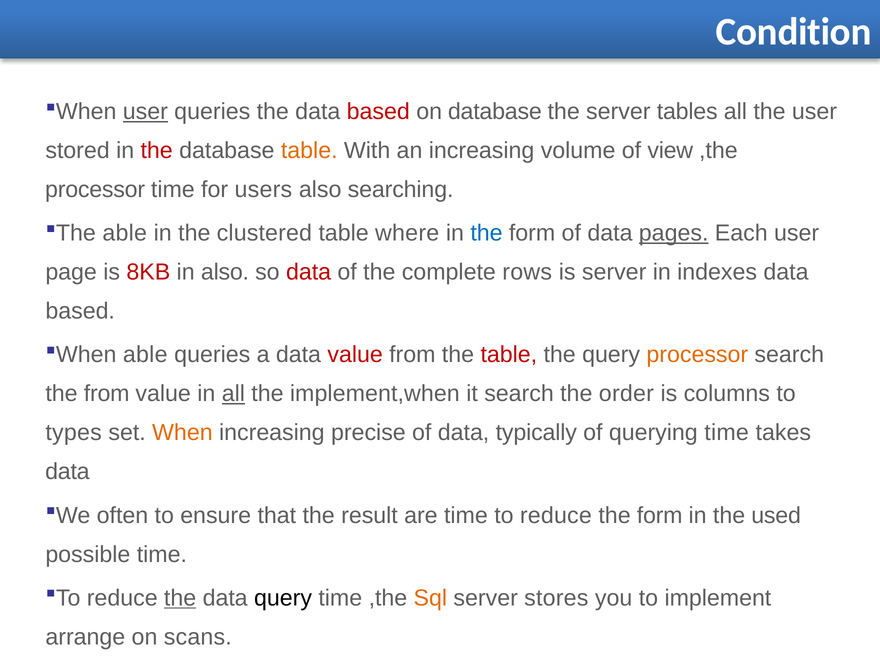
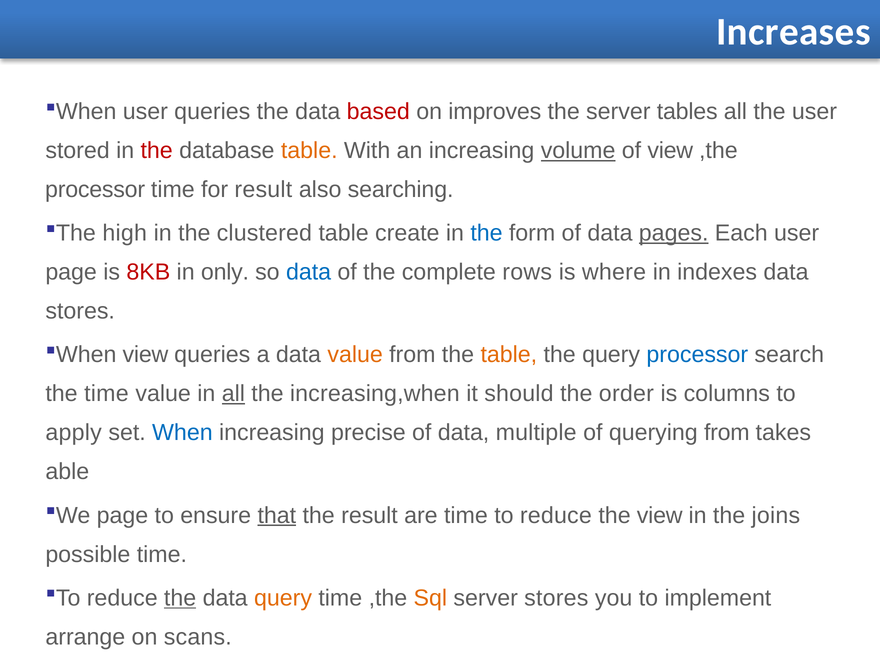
Condition: Condition -> Increases
user at (145, 112) underline: present -> none
on database: database -> improves
volume underline: none -> present
for users: users -> result
able at (125, 233): able -> high
where: where -> create
in also: also -> only
data at (309, 272) colour: red -> blue
is server: server -> where
based at (80, 311): based -> stores
able at (145, 355): able -> view
value at (355, 355) colour: red -> orange
table at (509, 355) colour: red -> orange
processor at (697, 355) colour: orange -> blue
the from: from -> time
implement,when: implement,when -> increasing,when
it search: search -> should
types: types -> apply
When colour: orange -> blue
typically: typically -> multiple
querying time: time -> from
data at (67, 472): data -> able
often at (122, 515): often -> page
that underline: none -> present
form at (660, 515): form -> view
used: used -> joins
query at (283, 598) colour: black -> orange
